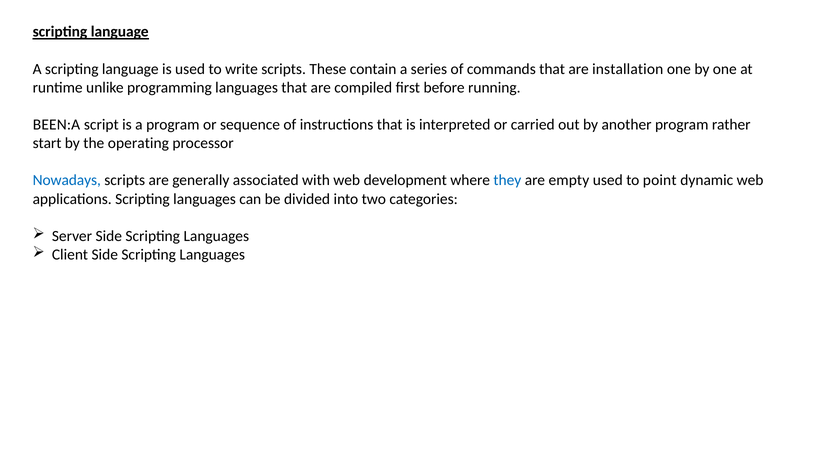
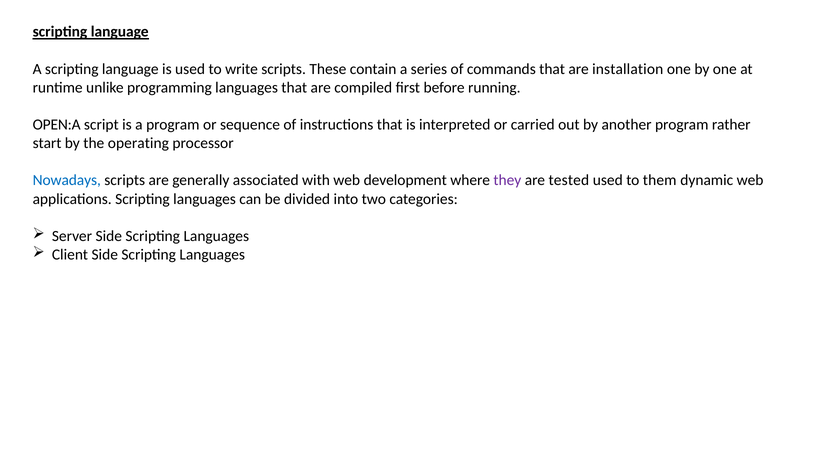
BEEN:A: BEEN:A -> OPEN:A
they colour: blue -> purple
empty: empty -> tested
point: point -> them
